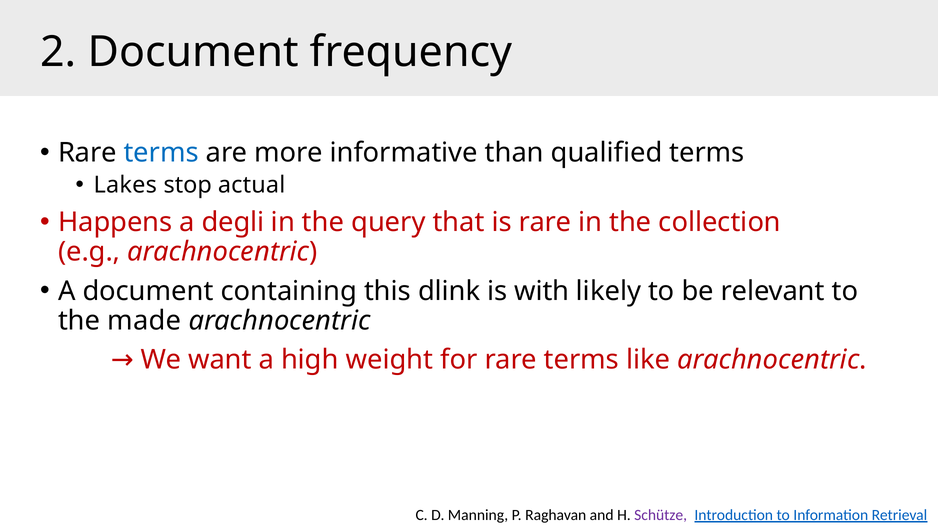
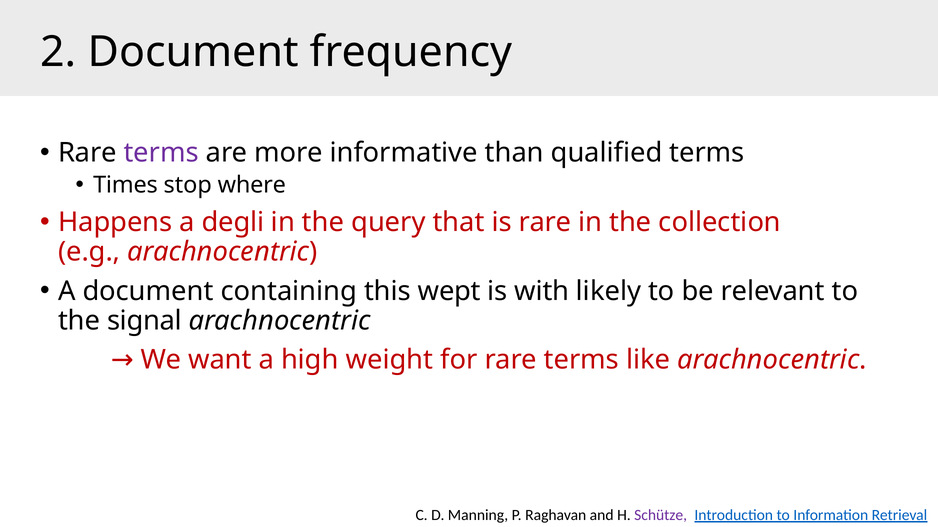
terms at (161, 153) colour: blue -> purple
Lakes: Lakes -> Times
actual: actual -> where
dlink: dlink -> wept
made: made -> signal
